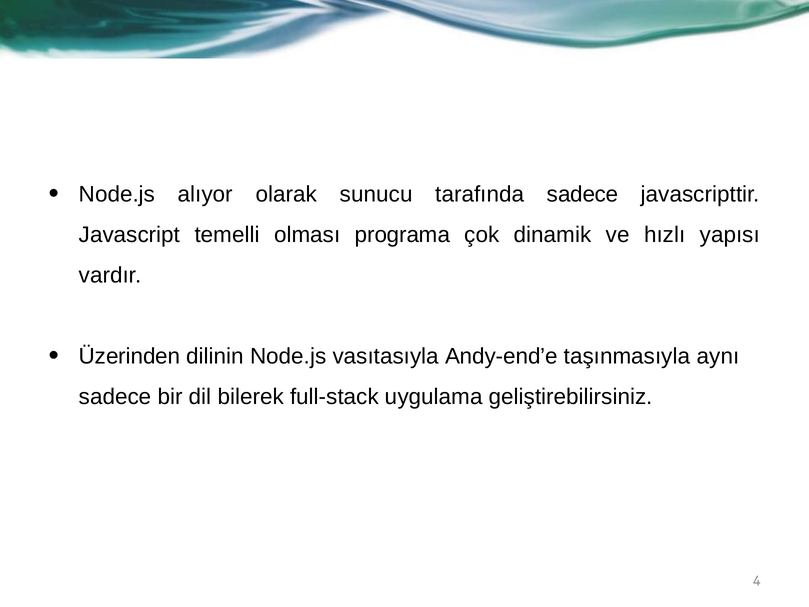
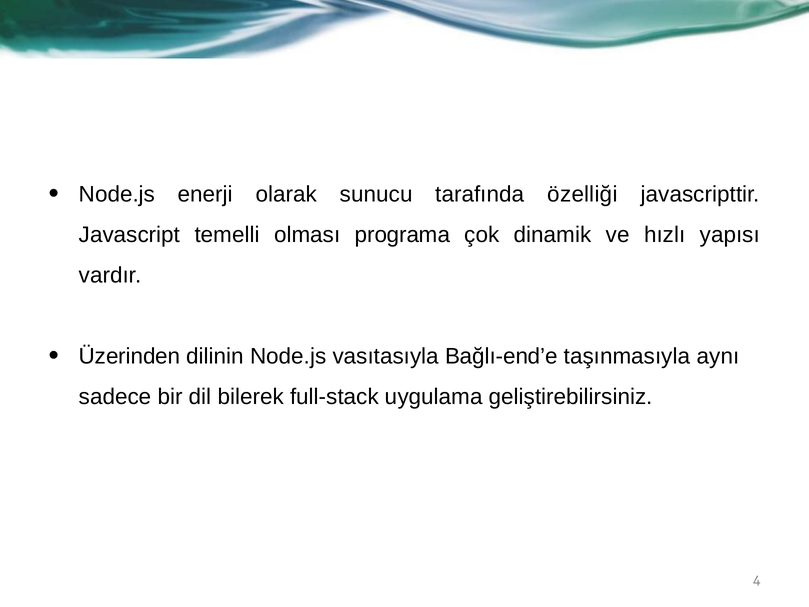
alıyor: alıyor -> enerji
tarafında sadece: sadece -> özelliği
Andy-end’e: Andy-end’e -> Bağlı-end’e
